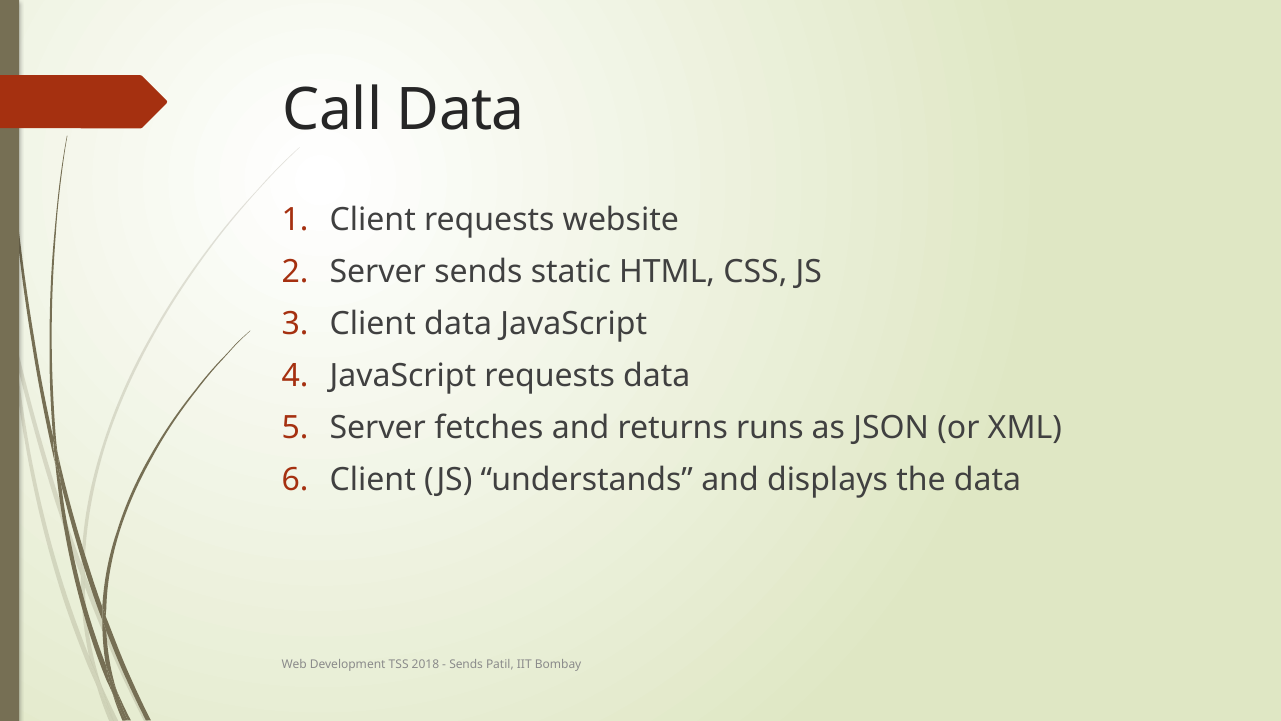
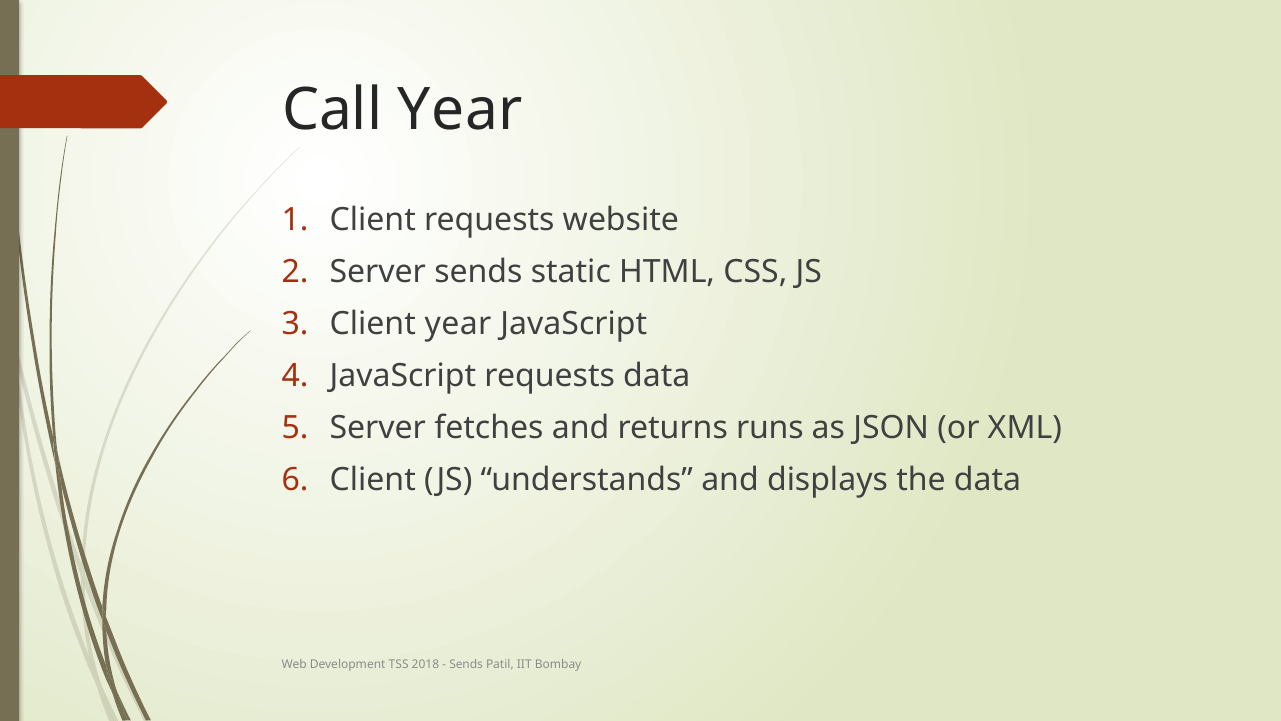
Call Data: Data -> Year
Client data: data -> year
